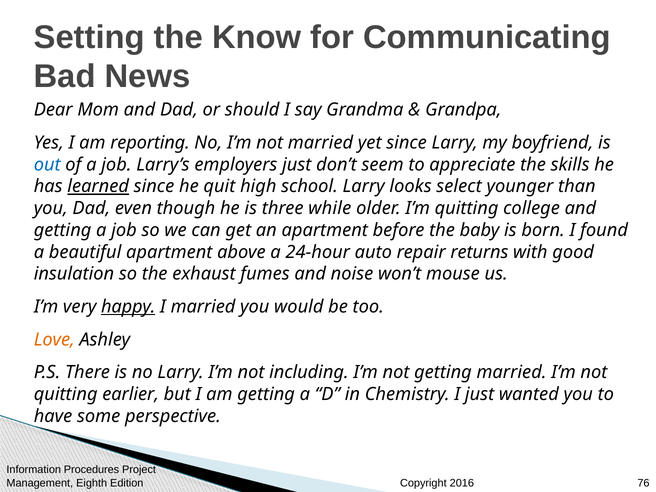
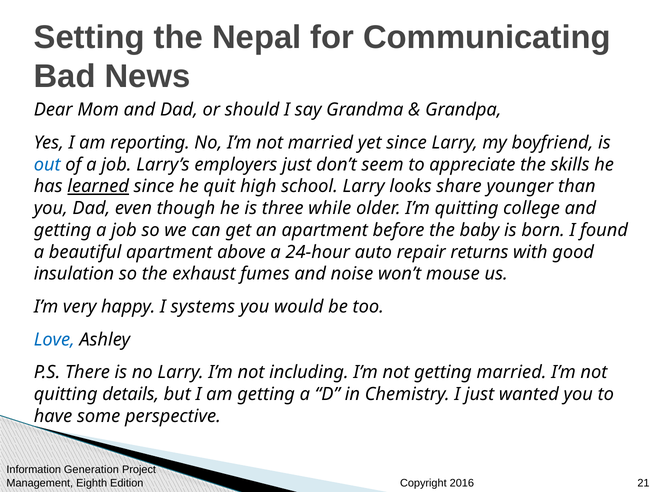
Know: Know -> Nepal
select: select -> share
happy underline: present -> none
I married: married -> systems
Love colour: orange -> blue
earlier: earlier -> details
Procedures: Procedures -> Generation
76: 76 -> 21
